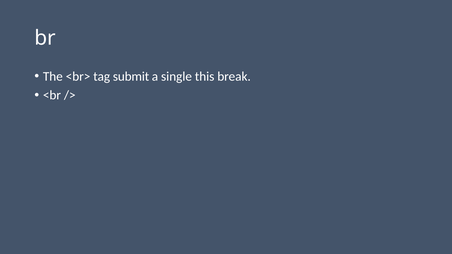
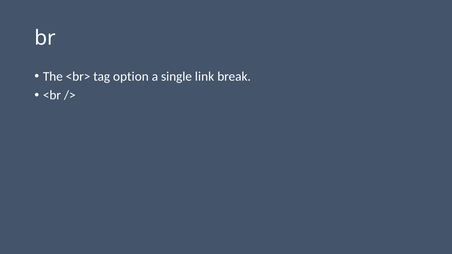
submit: submit -> option
this: this -> link
